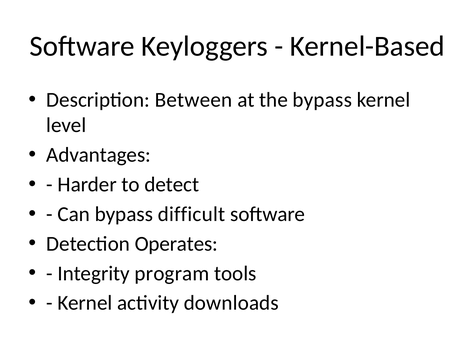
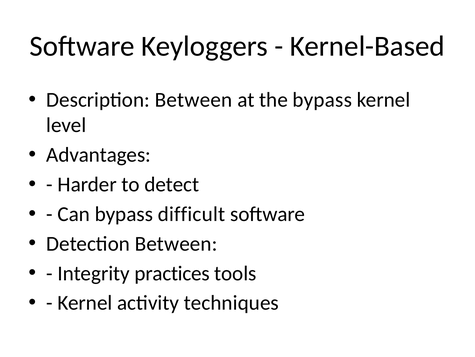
Detection Operates: Operates -> Between
program: program -> practices
downloads: downloads -> techniques
